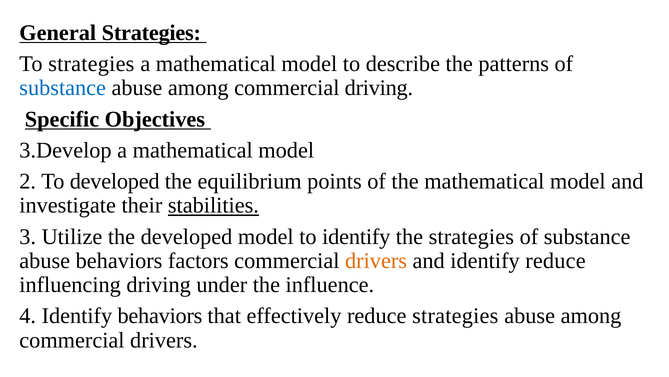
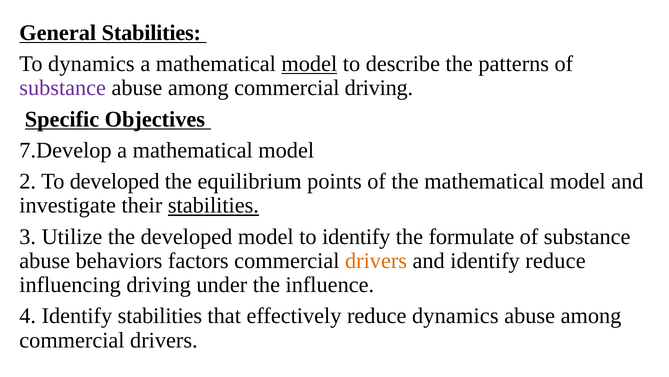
General Strategies: Strategies -> Stabilities
To strategies: strategies -> dynamics
model at (309, 64) underline: none -> present
substance at (63, 88) colour: blue -> purple
3.Develop: 3.Develop -> 7.Develop
the strategies: strategies -> formulate
Identify behaviors: behaviors -> stabilities
reduce strategies: strategies -> dynamics
